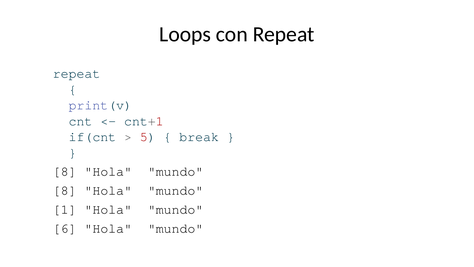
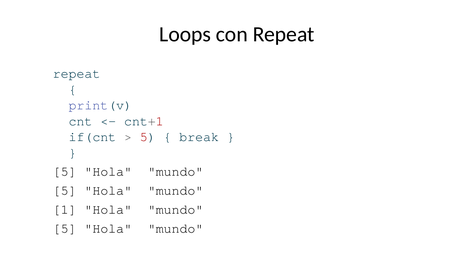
8 at (65, 171): 8 -> 5
8 at (65, 190): 8 -> 5
6 at (65, 228): 6 -> 5
